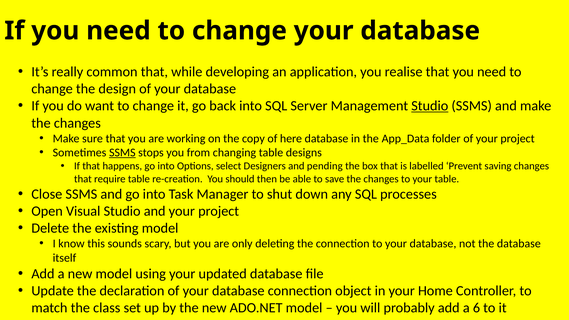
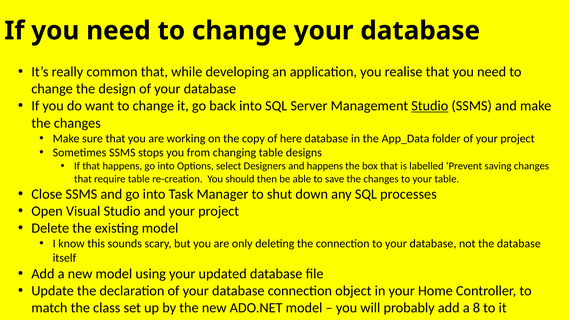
SSMS at (122, 153) underline: present -> none
and pending: pending -> happens
6: 6 -> 8
